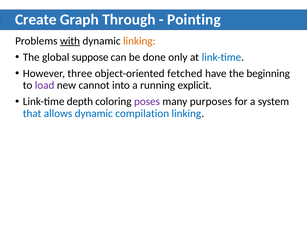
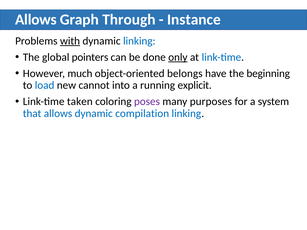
Create at (36, 20): Create -> Allows
Pointing: Pointing -> Instance
linking at (139, 41) colour: orange -> blue
suppose: suppose -> pointers
only underline: none -> present
three: three -> much
fetched: fetched -> belongs
load colour: purple -> blue
depth: depth -> taken
